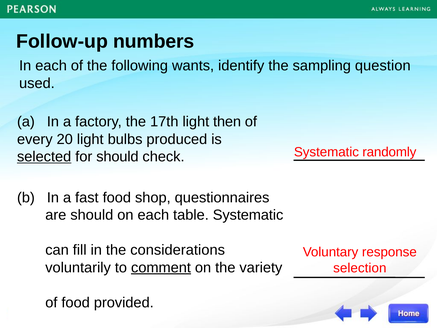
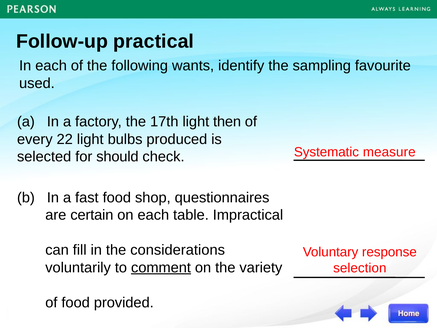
numbers: numbers -> practical
question: question -> favourite
20: 20 -> 22
randomly: randomly -> measure
selected underline: present -> none
are should: should -> certain
table Systematic: Systematic -> Impractical
